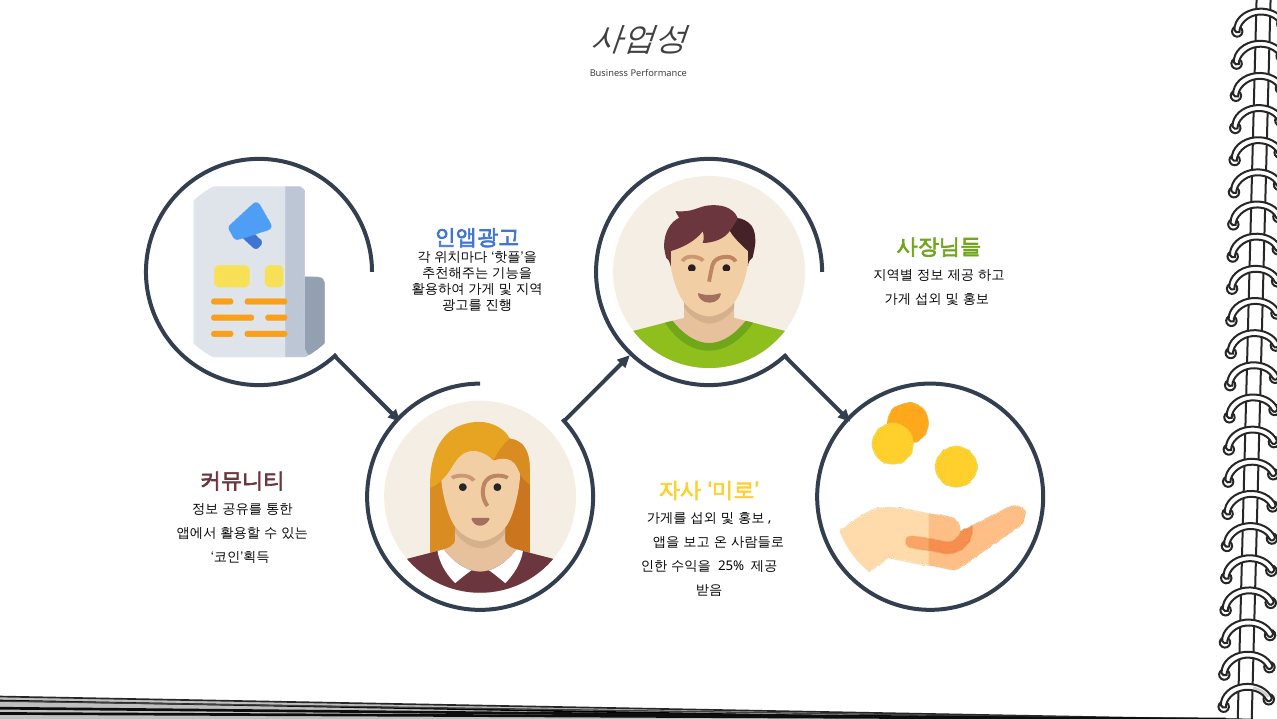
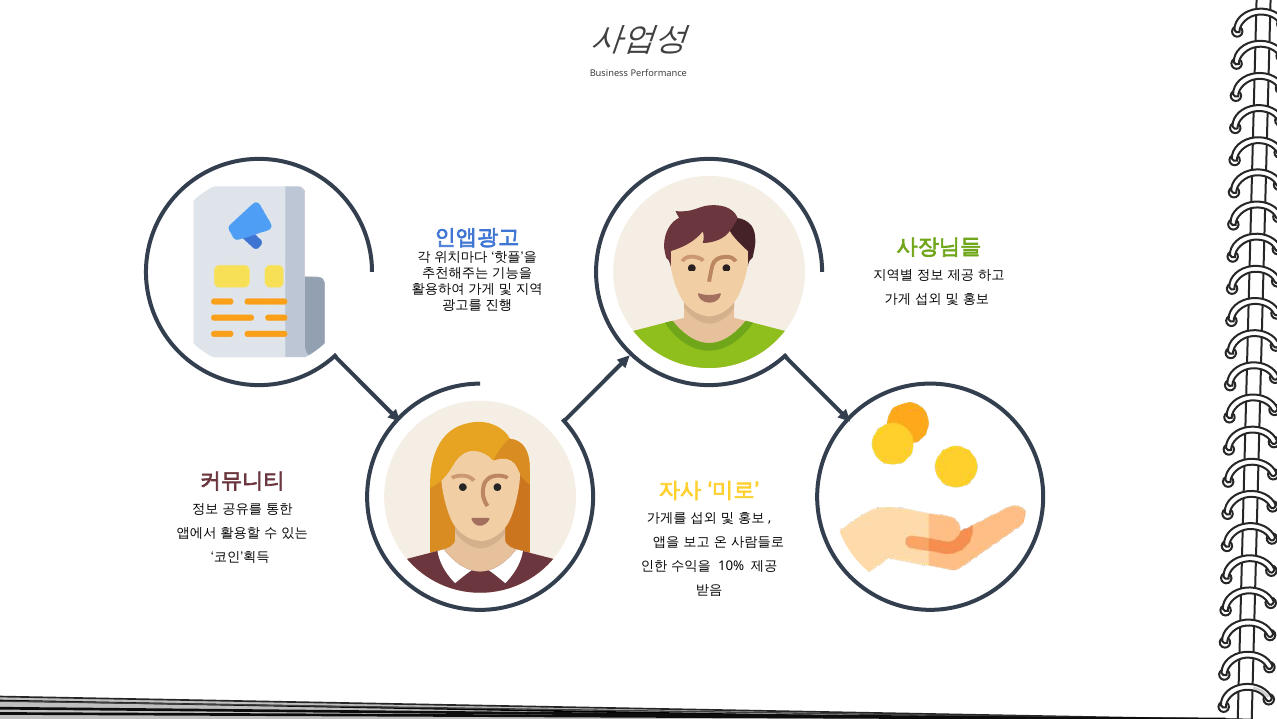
25%: 25% -> 10%
